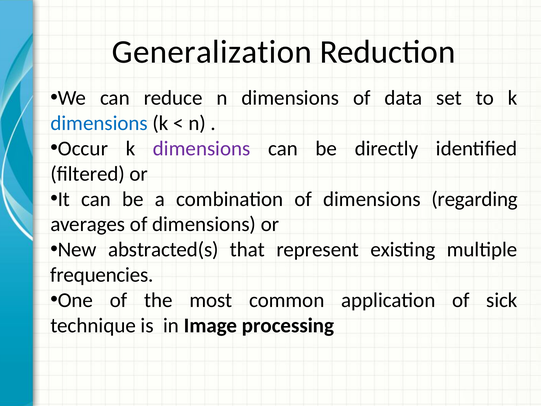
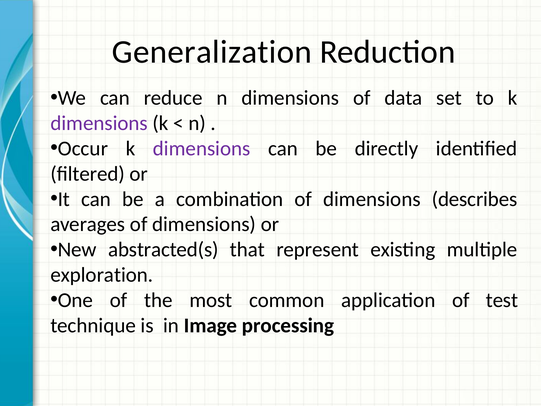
dimensions at (99, 123) colour: blue -> purple
regarding: regarding -> describes
frequencies: frequencies -> exploration
sick: sick -> test
